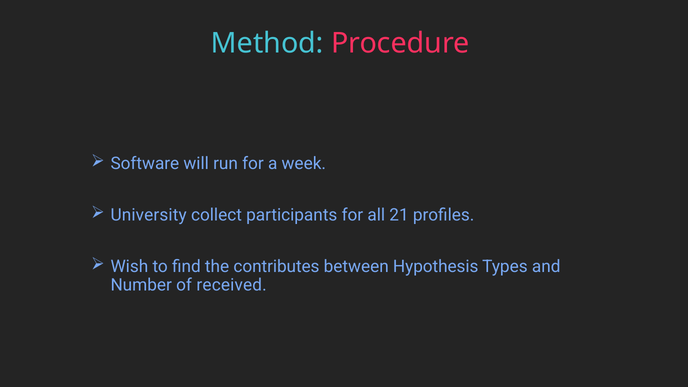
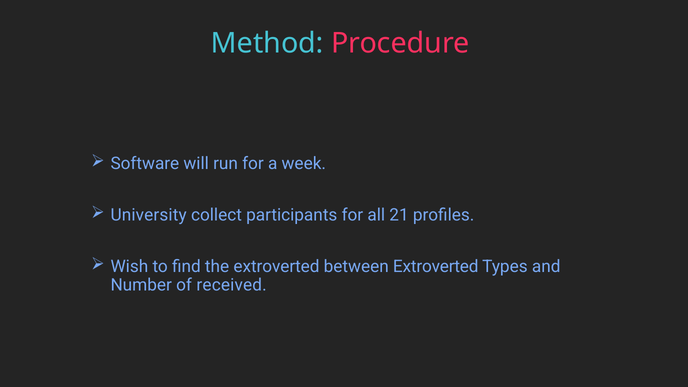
the contributes: contributes -> extroverted
between Hypothesis: Hypothesis -> Extroverted
